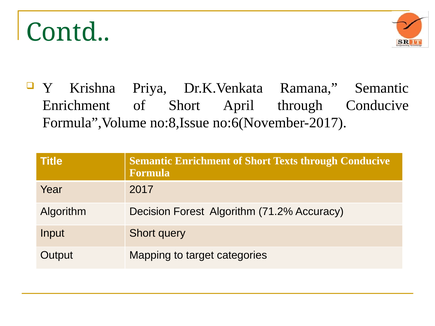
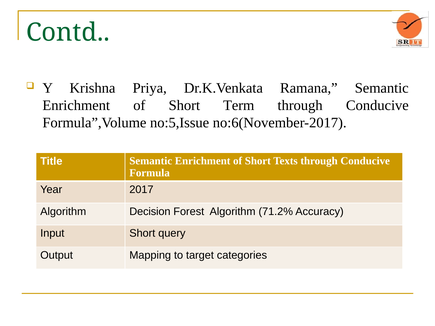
April: April -> Term
no:8,Issue: no:8,Issue -> no:5,Issue
